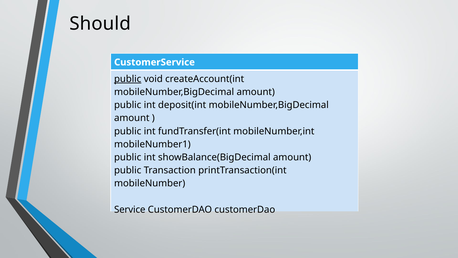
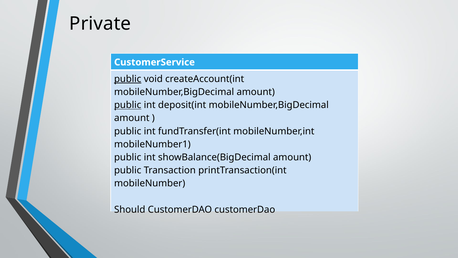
Should: Should -> Private
public at (128, 105) underline: none -> present
Service: Service -> Should
